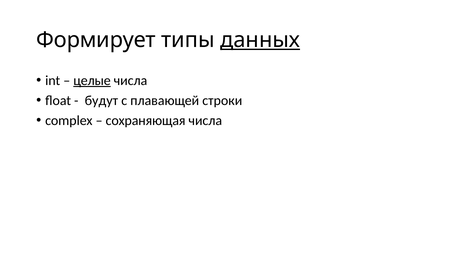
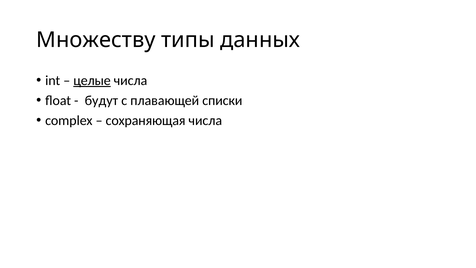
Формирует: Формирует -> Множеству
данных underline: present -> none
строки: строки -> списки
